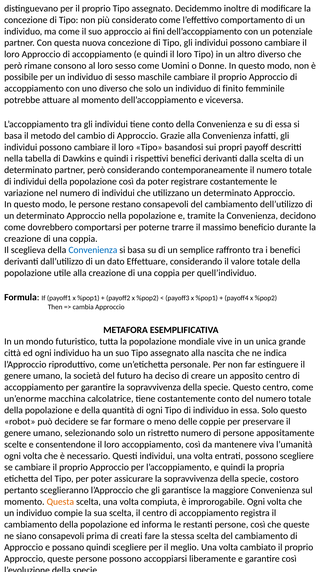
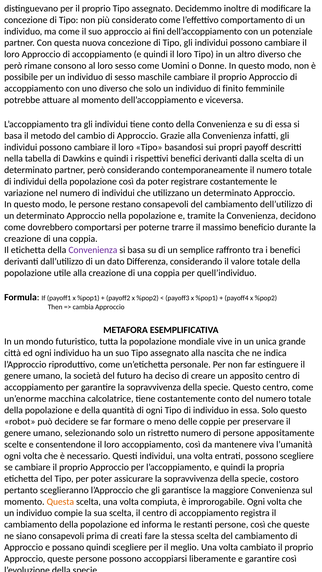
Il sceglieva: sceglieva -> etichetta
Convenienza at (93, 250) colour: blue -> purple
Effettuare: Effettuare -> Differenza
